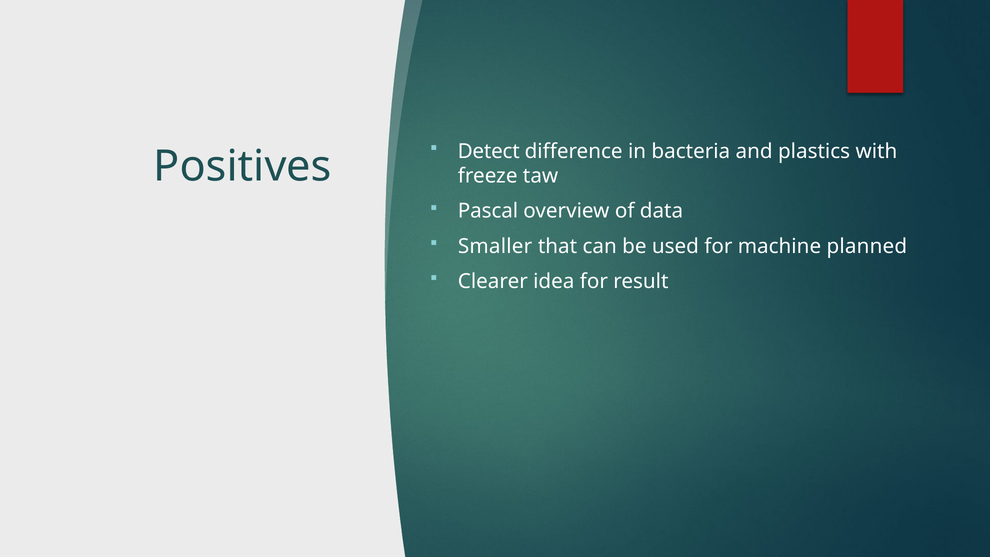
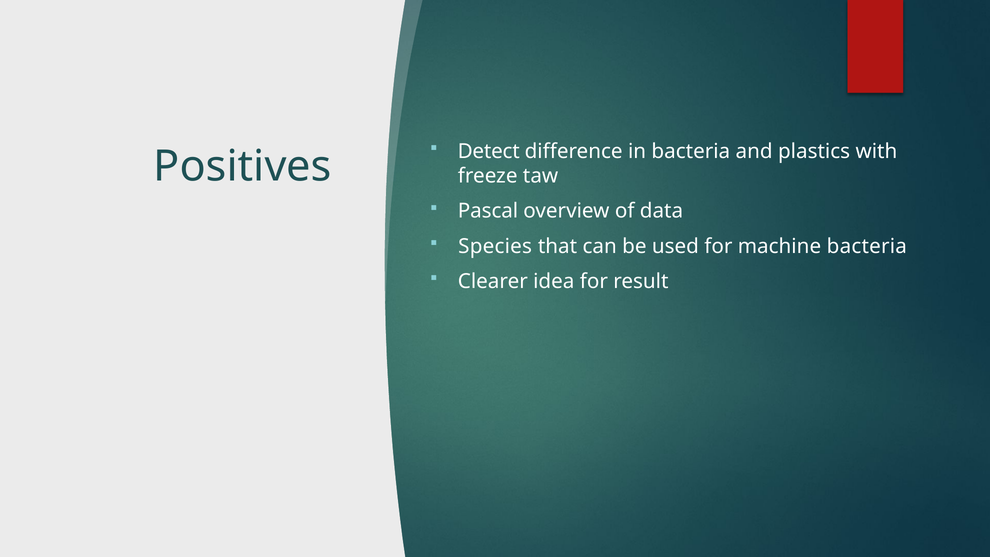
Smaller: Smaller -> Species
machine planned: planned -> bacteria
